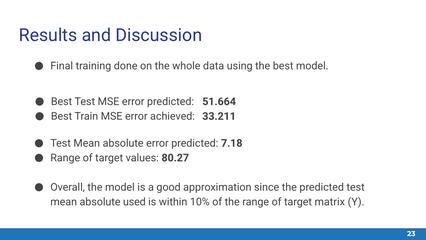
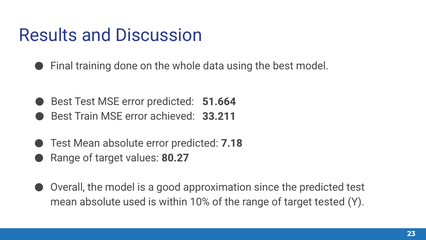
matrix: matrix -> tested
